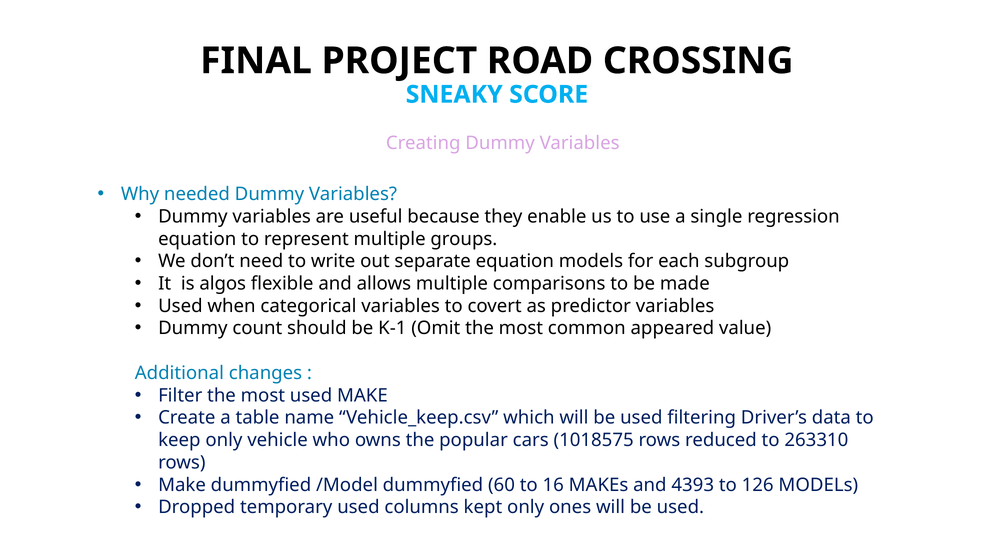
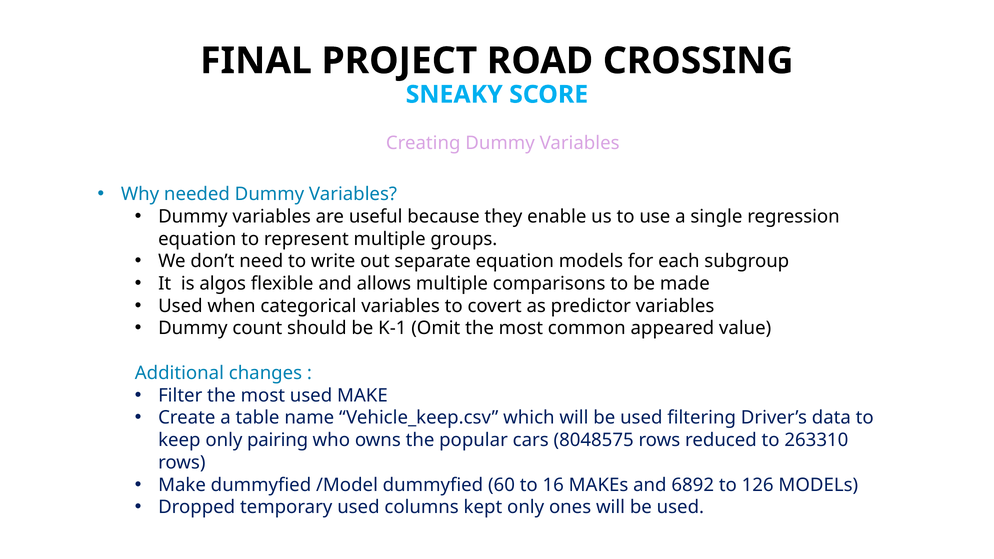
vehicle: vehicle -> pairing
1018575: 1018575 -> 8048575
4393: 4393 -> 6892
